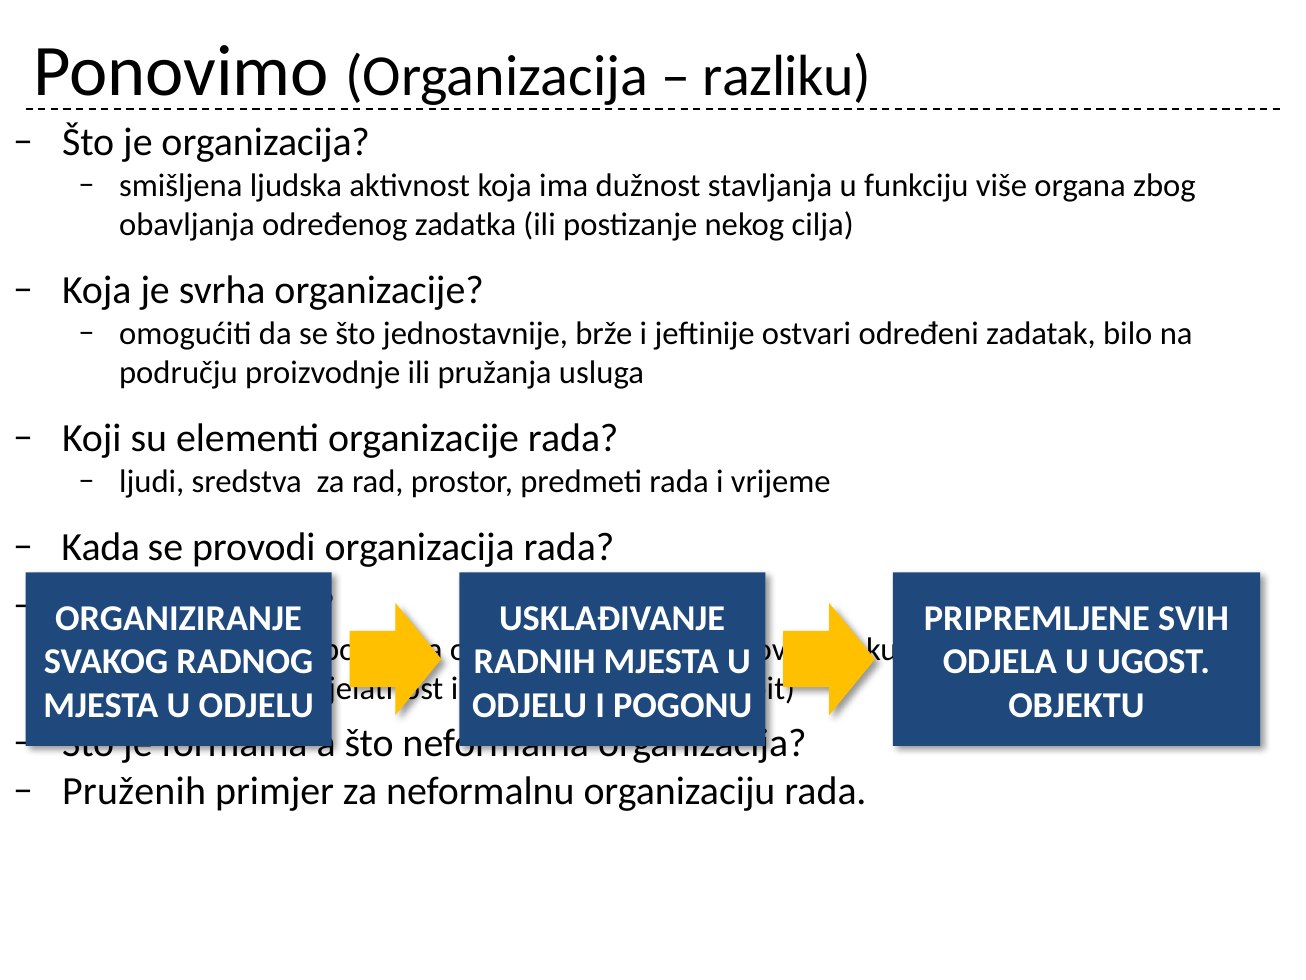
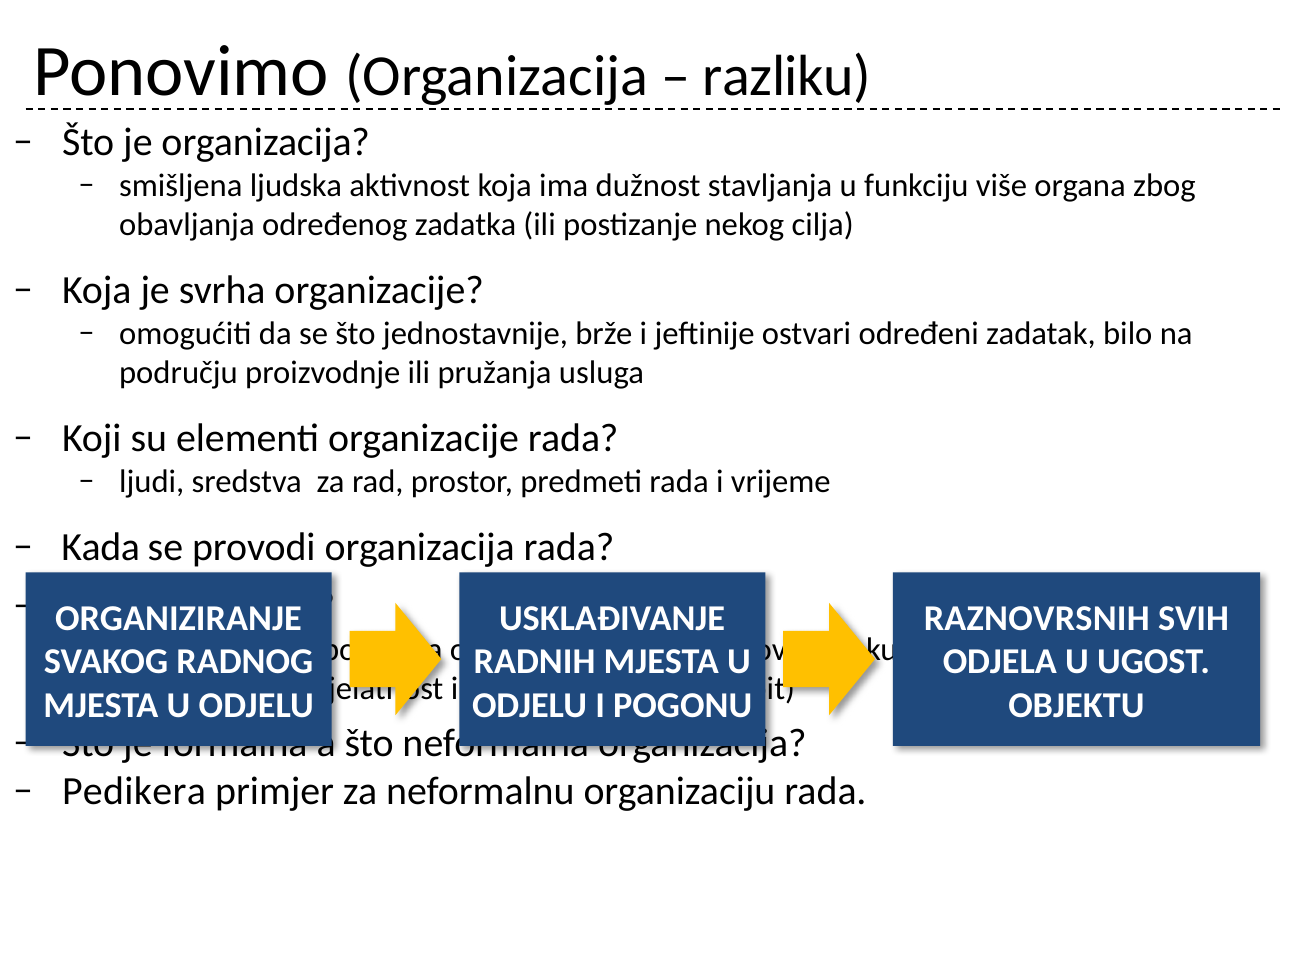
PRIPREMLJENE: PRIPREMLJENE -> RAZNOVRSNIH
Pruženih: Pruženih -> Pedikera
